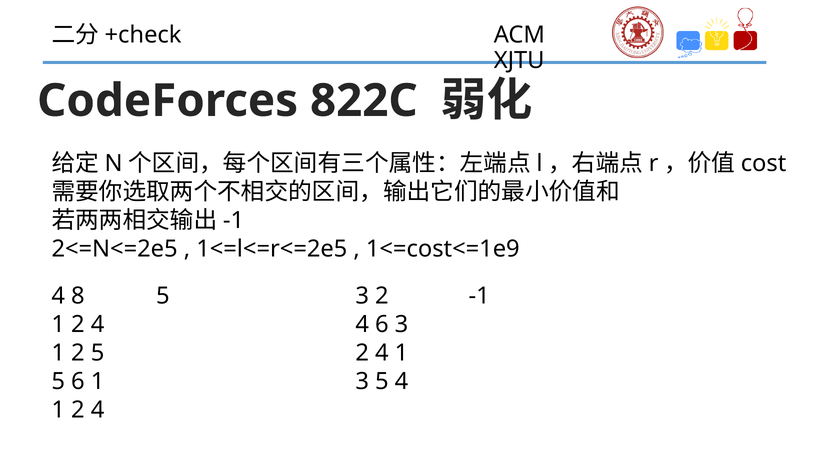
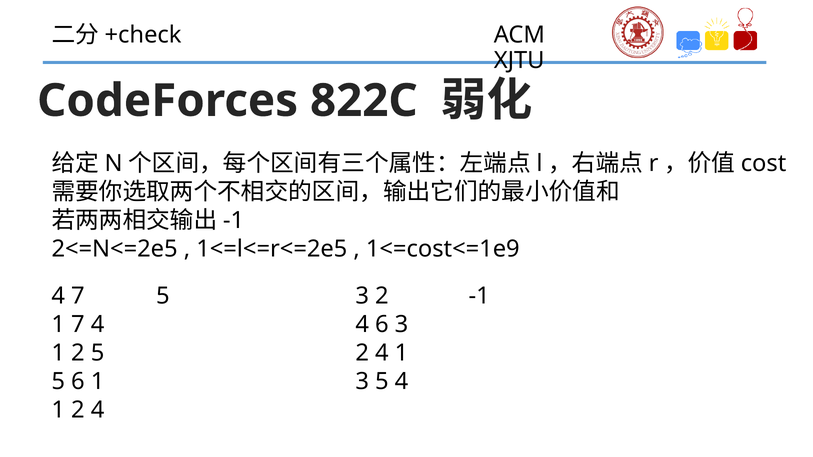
4 8: 8 -> 7
2 at (78, 325): 2 -> 7
